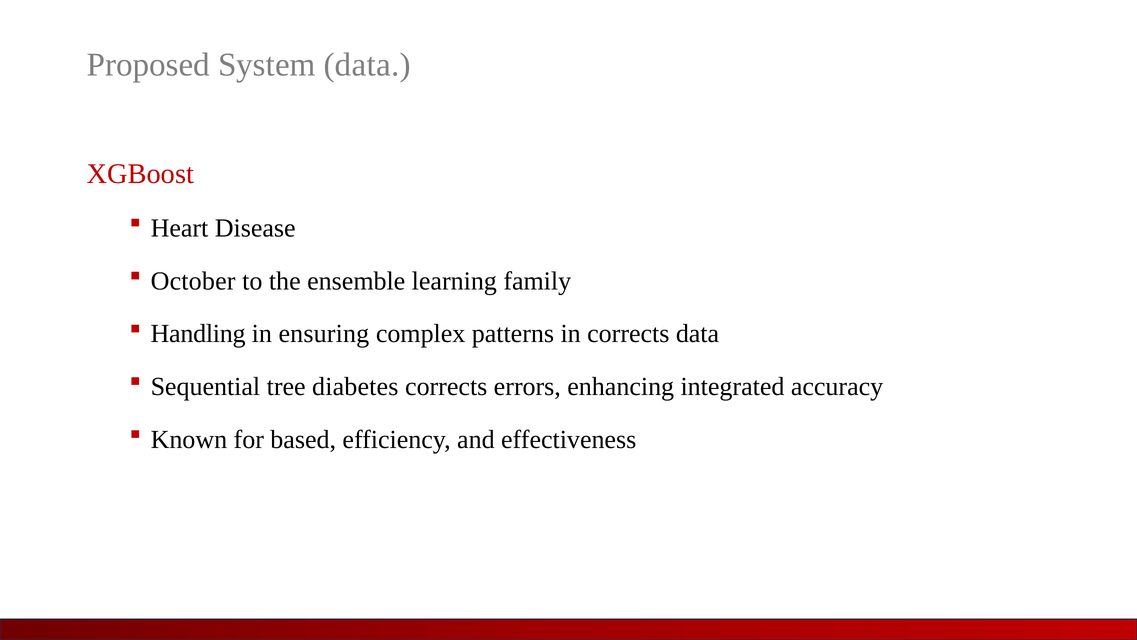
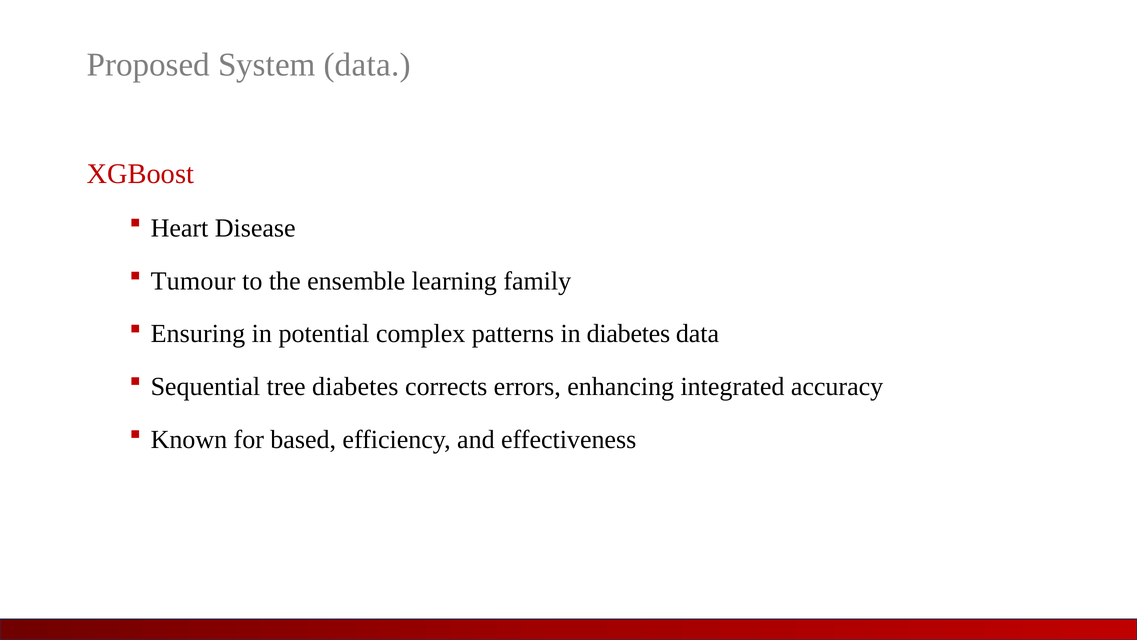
October: October -> Tumour
Handling: Handling -> Ensuring
ensuring: ensuring -> potential
in corrects: corrects -> diabetes
